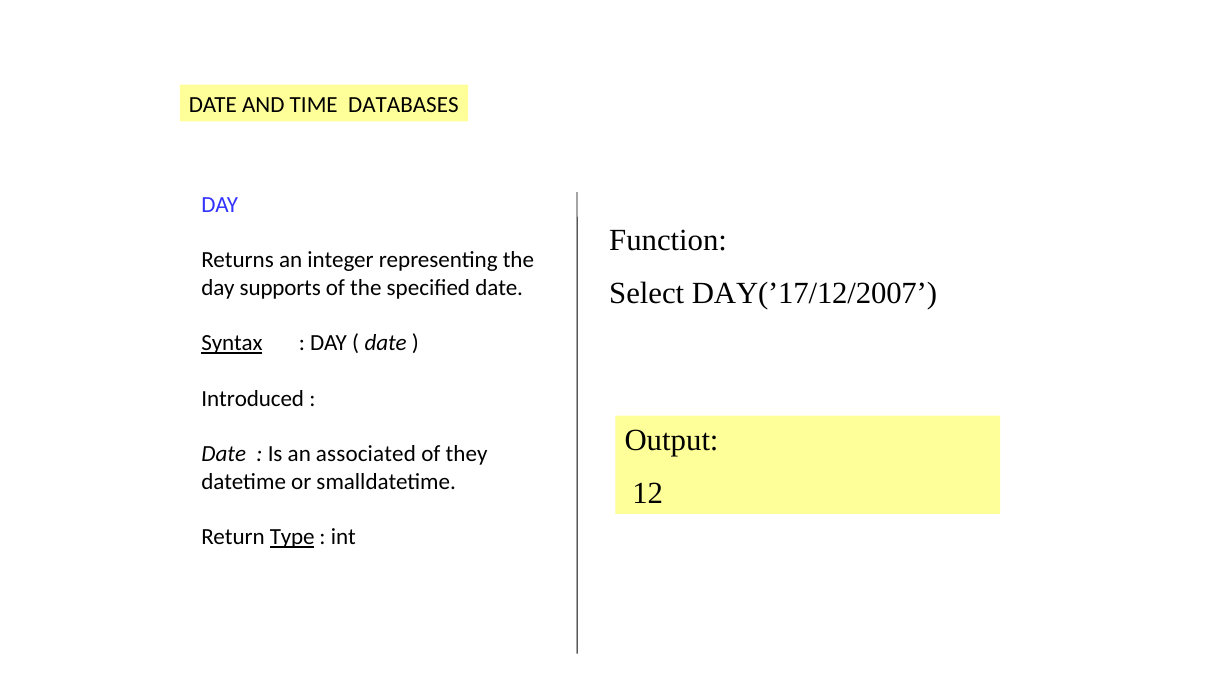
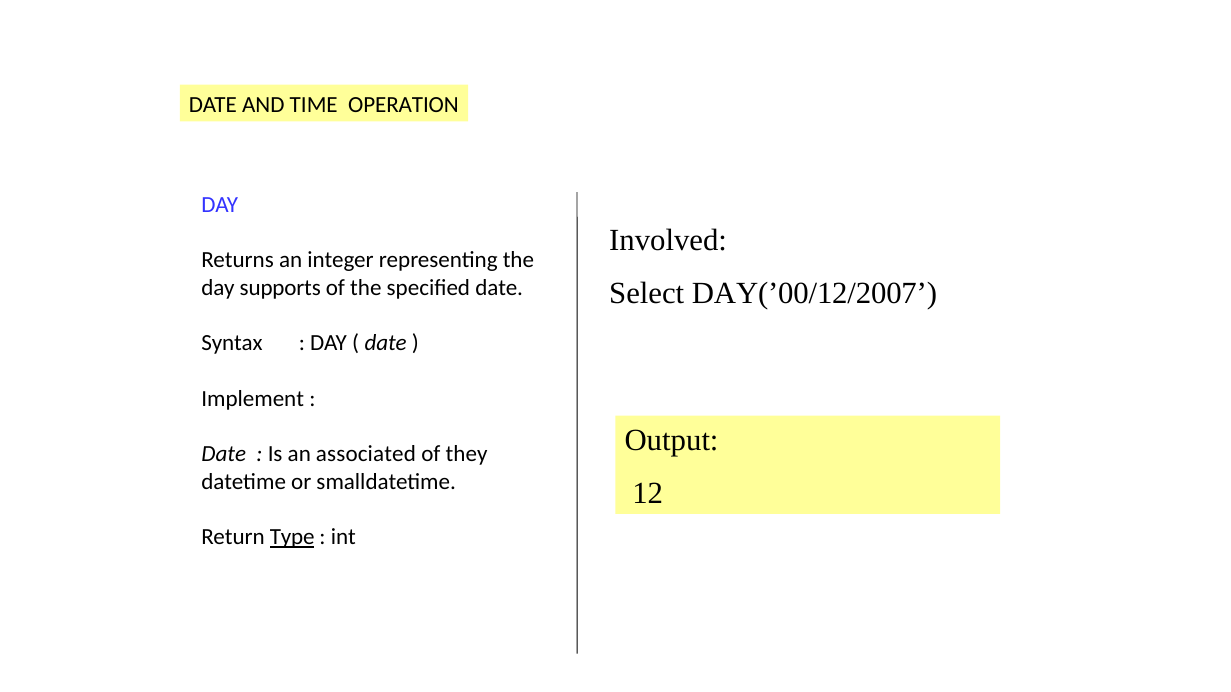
DATABASES: DATABASES -> OPERATION
Function: Function -> Involved
DAY(’17/12/2007: DAY(’17/12/2007 -> DAY(’00/12/2007
Syntax underline: present -> none
Introduced: Introduced -> Implement
